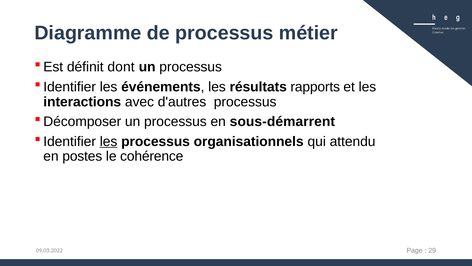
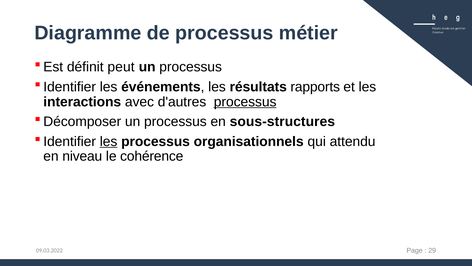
dont: dont -> peut
processus at (245, 102) underline: none -> present
sous-démarrent: sous-démarrent -> sous-structures
postes: postes -> niveau
